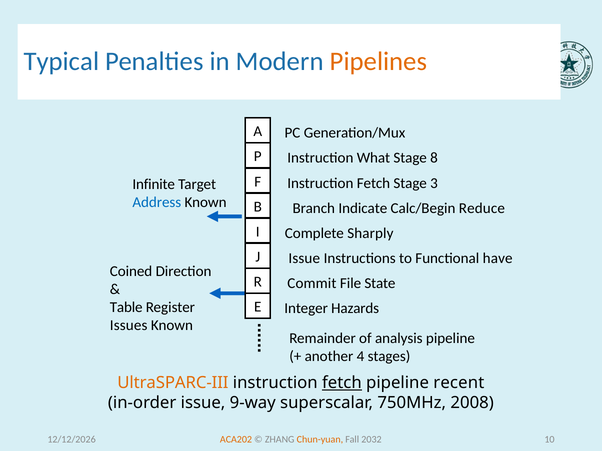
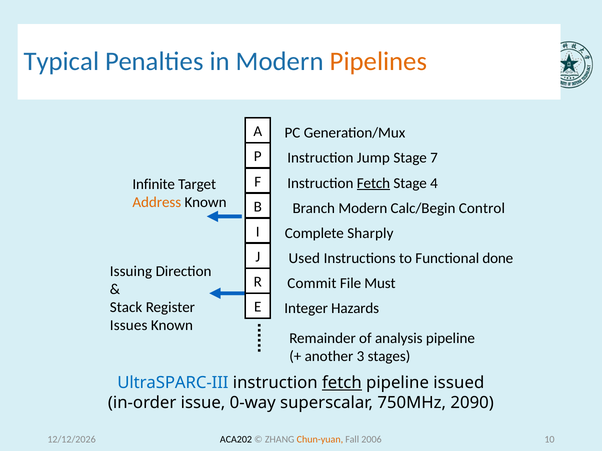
What: What -> Jump
8: 8 -> 7
Fetch at (373, 183) underline: none -> present
3: 3 -> 4
Address colour: blue -> orange
Branch Indicate: Indicate -> Modern
Reduce: Reduce -> Control
J Issue: Issue -> Used
have: have -> done
Coined: Coined -> Issuing
State: State -> Must
Table: Table -> Stack
4: 4 -> 3
UltraSPARC-III colour: orange -> blue
recent: recent -> issued
9-way: 9-way -> 0-way
2008: 2008 -> 2090
ACA202 colour: orange -> black
2032: 2032 -> 2006
